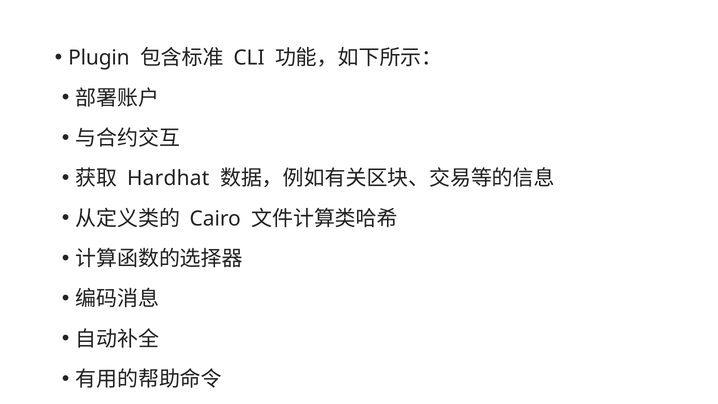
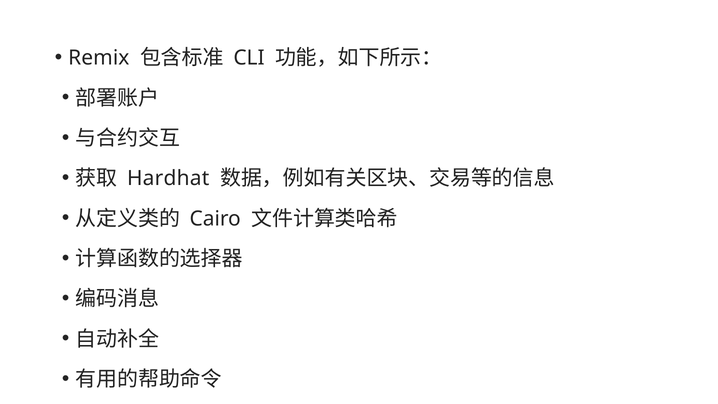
Plugin: Plugin -> Remix
